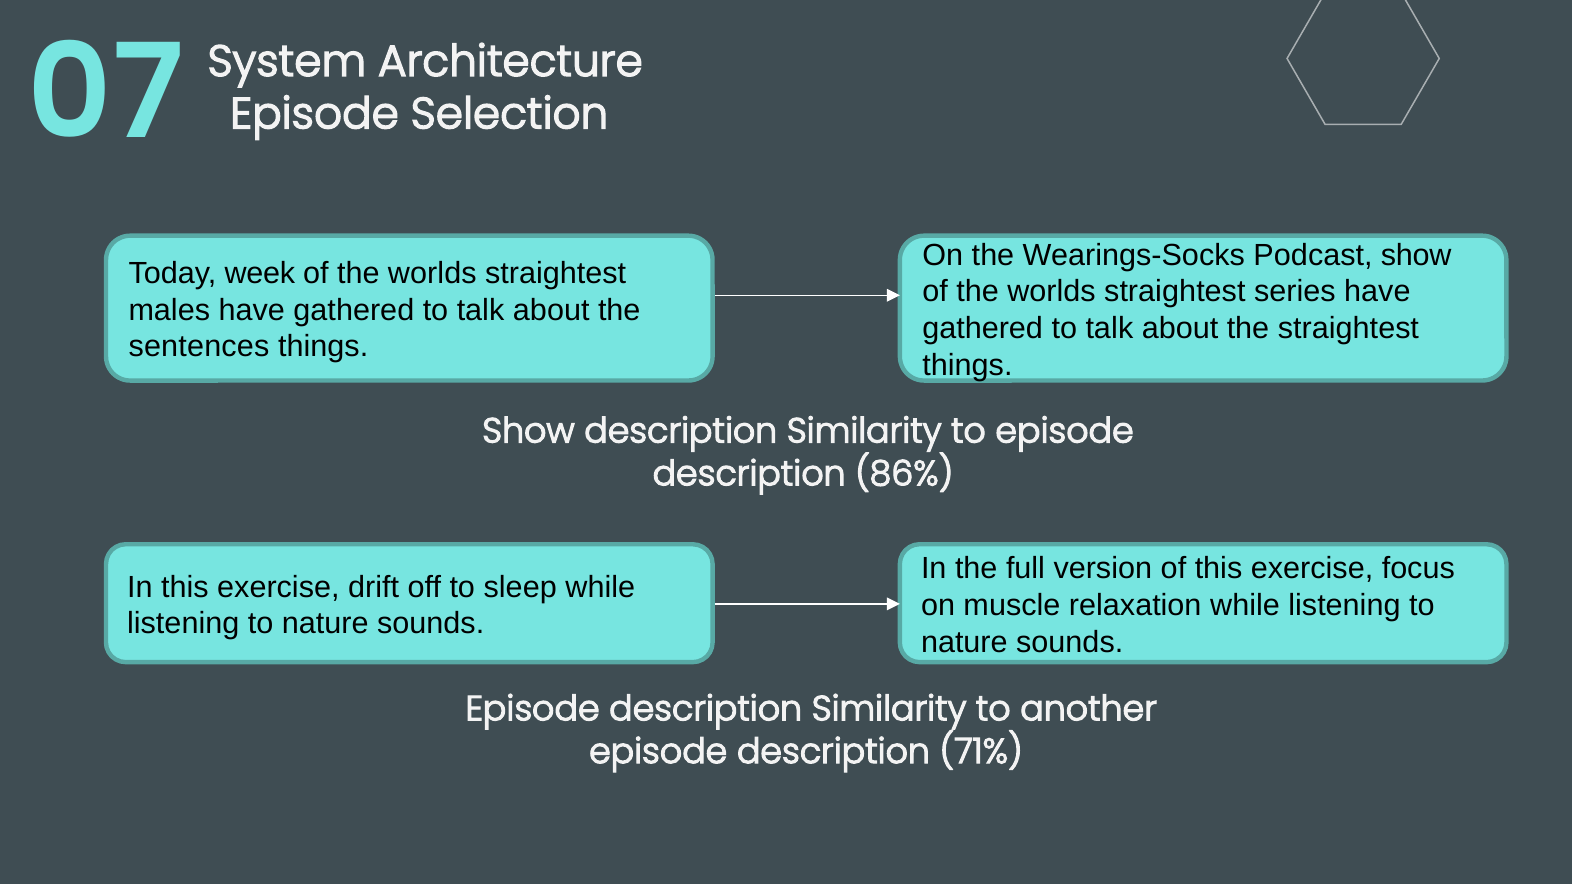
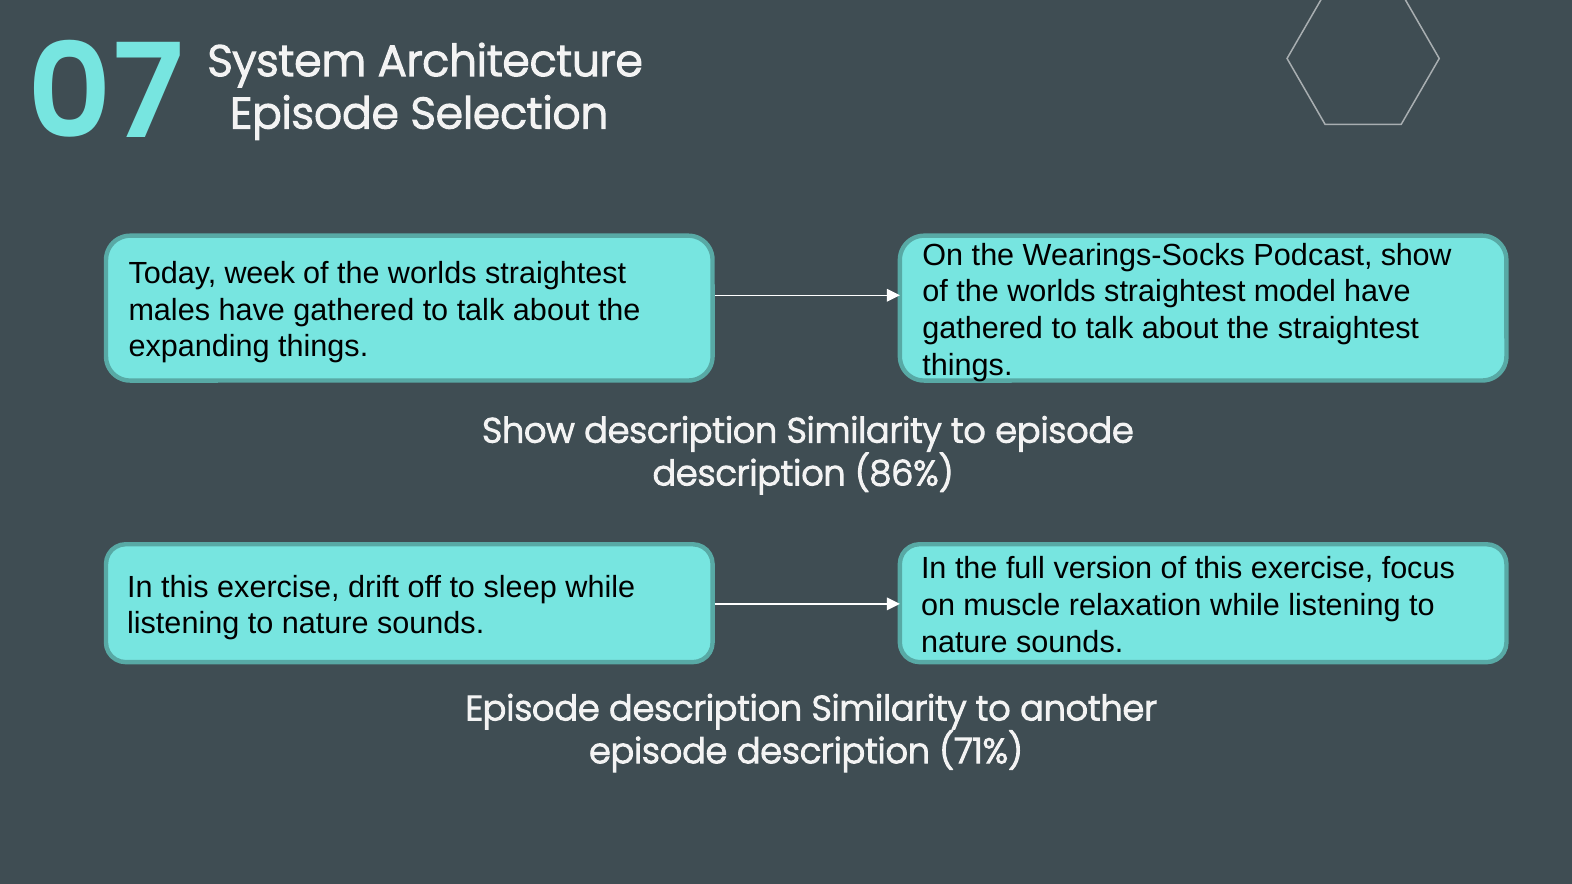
series: series -> model
sentences: sentences -> expanding
